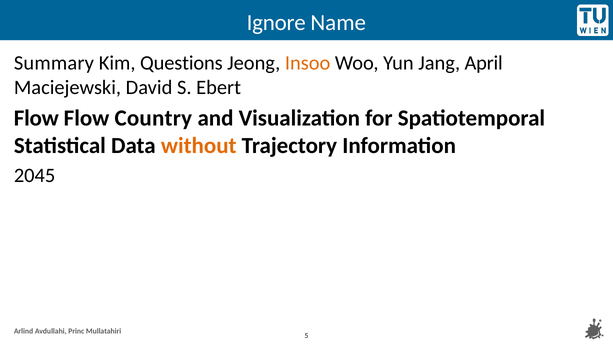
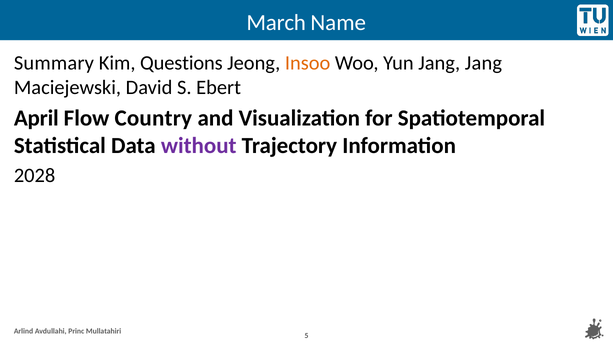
Ignore: Ignore -> March
Jang April: April -> Jang
Flow at (36, 118): Flow -> April
without colour: orange -> purple
2045: 2045 -> 2028
